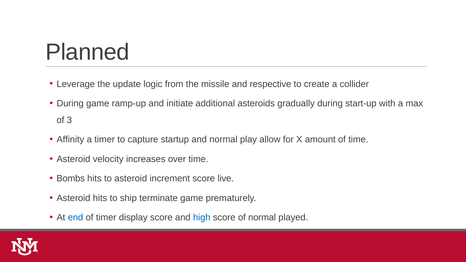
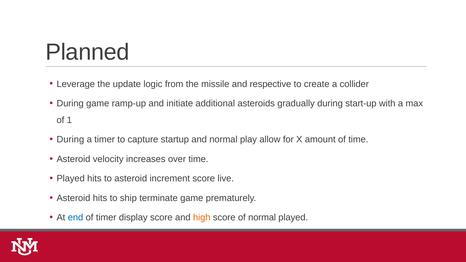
3: 3 -> 1
Affinity at (70, 140): Affinity -> During
Bombs at (71, 179): Bombs -> Played
high colour: blue -> orange
